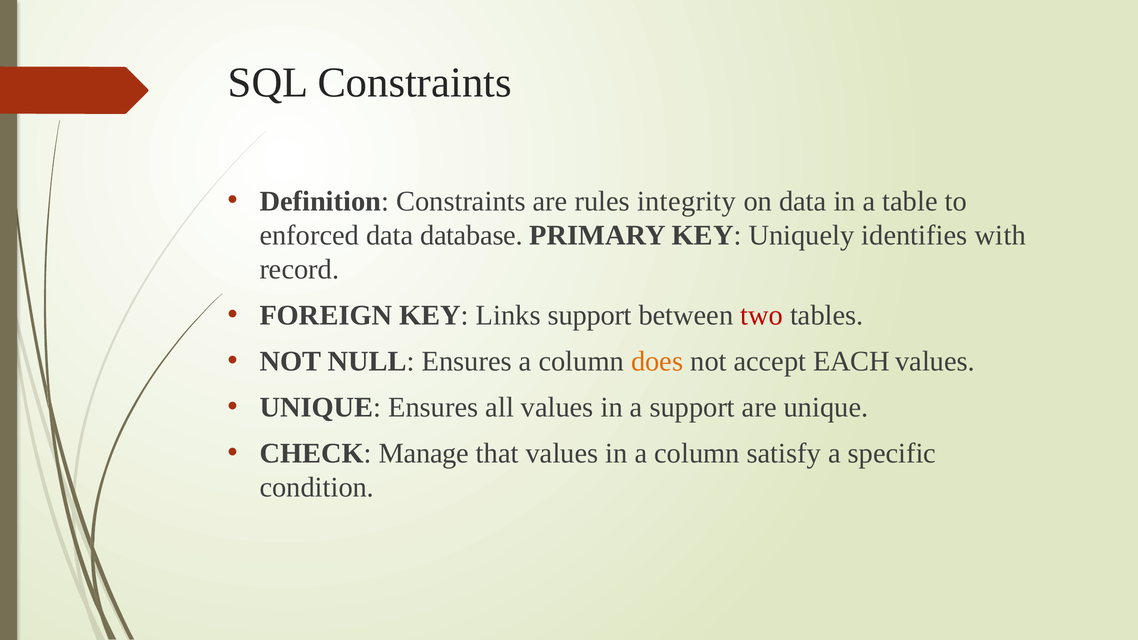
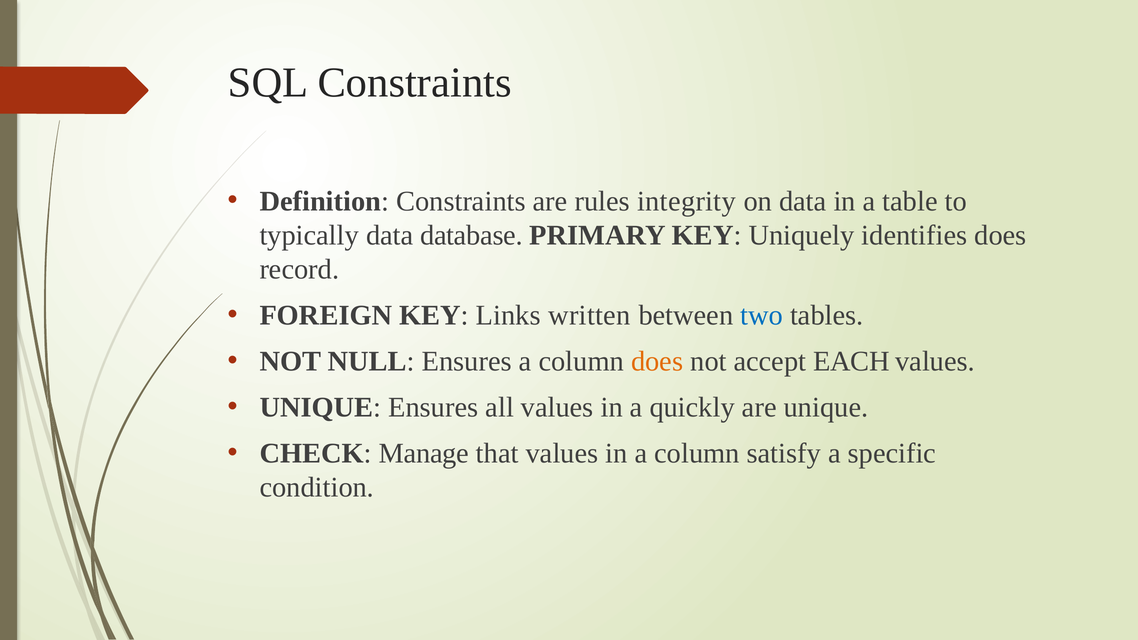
enforced: enforced -> typically
identifies with: with -> does
Links support: support -> written
two colour: red -> blue
a support: support -> quickly
